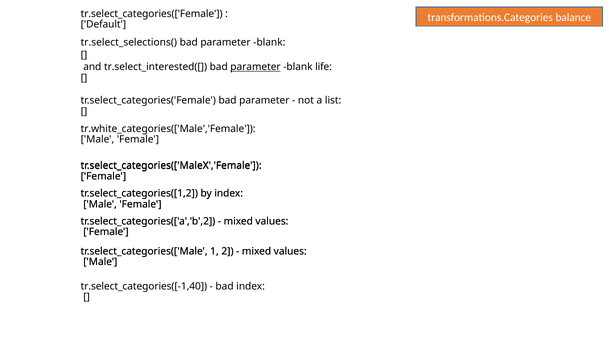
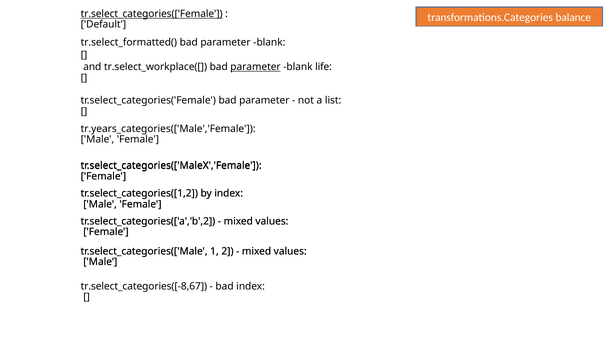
tr.select_categories(['Female underline: none -> present
tr.select_selections(: tr.select_selections( -> tr.select_formatted(
tr.select_interested([: tr.select_interested([ -> tr.select_workplace([
tr.white_categories(['Male','Female: tr.white_categories(['Male','Female -> tr.years_categories(['Male','Female
tr.select_categories([-1,40: tr.select_categories([-1,40 -> tr.select_categories([-8,67
